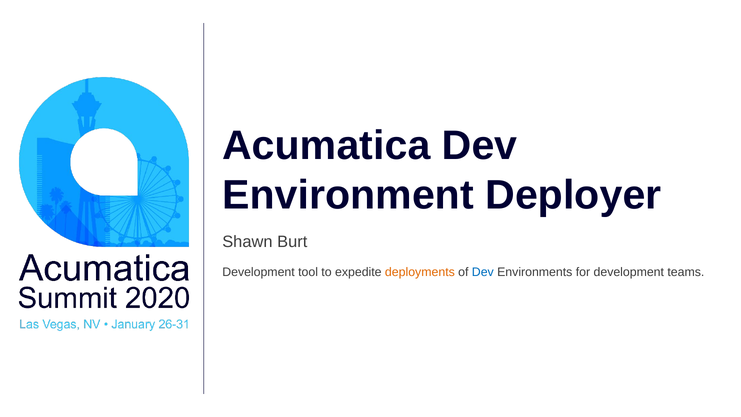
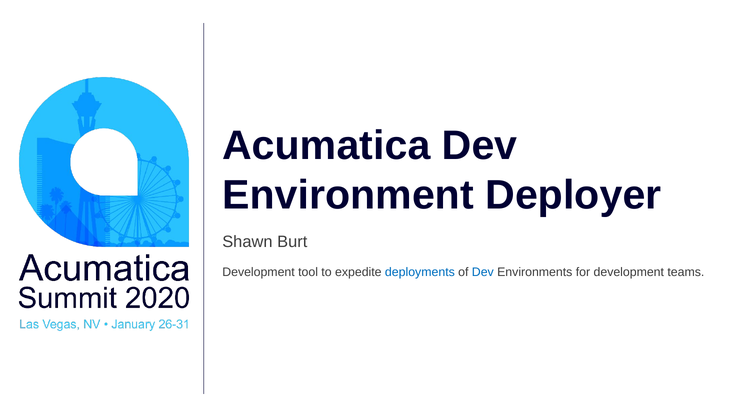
deployments colour: orange -> blue
